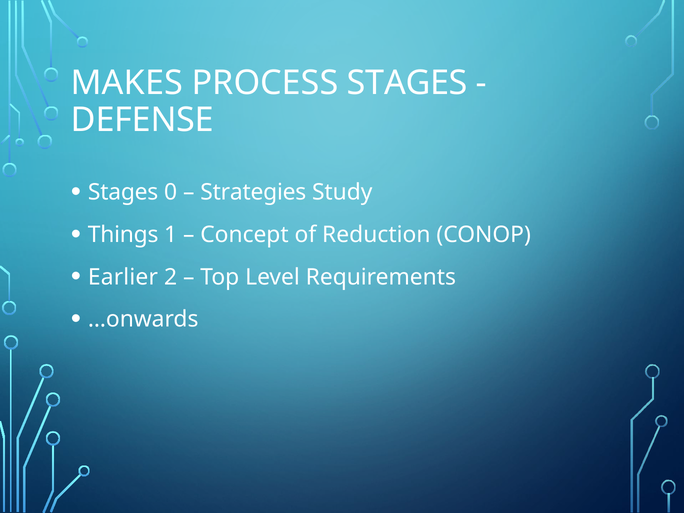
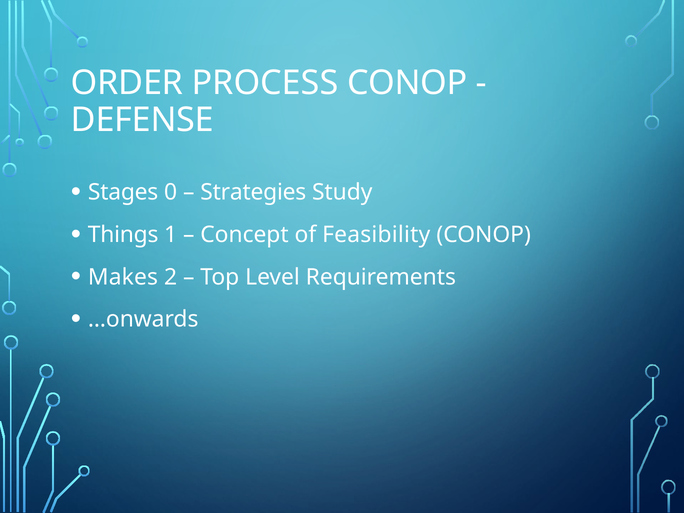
MAKES: MAKES -> ORDER
PROCESS STAGES: STAGES -> CONOP
Reduction: Reduction -> Feasibility
Earlier: Earlier -> Makes
